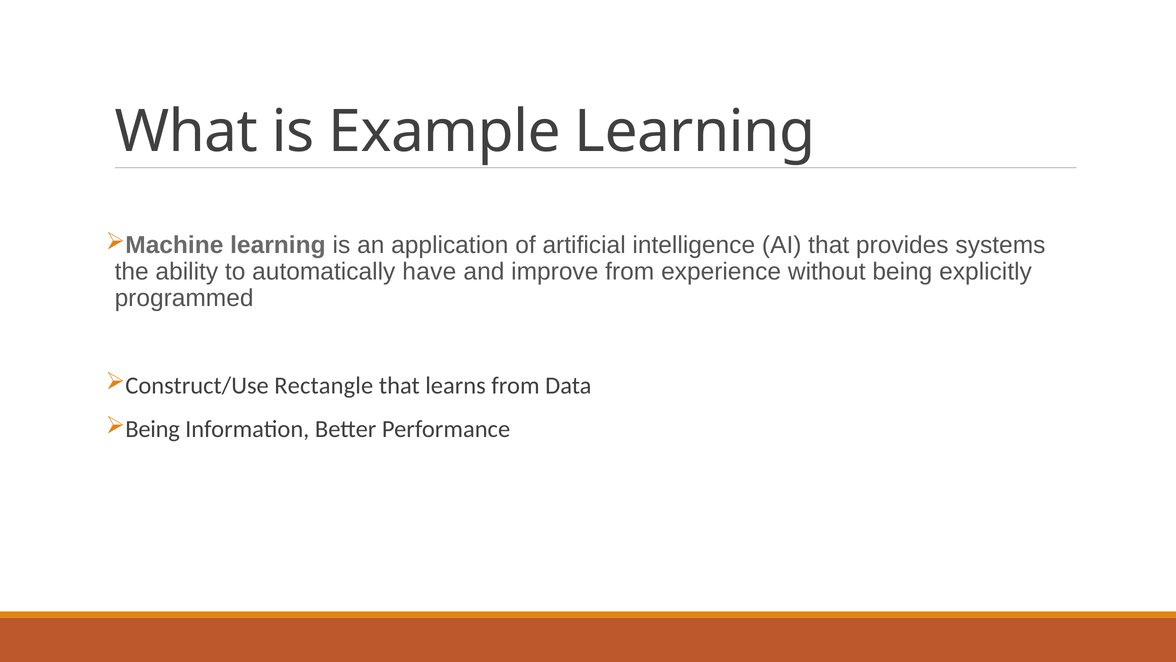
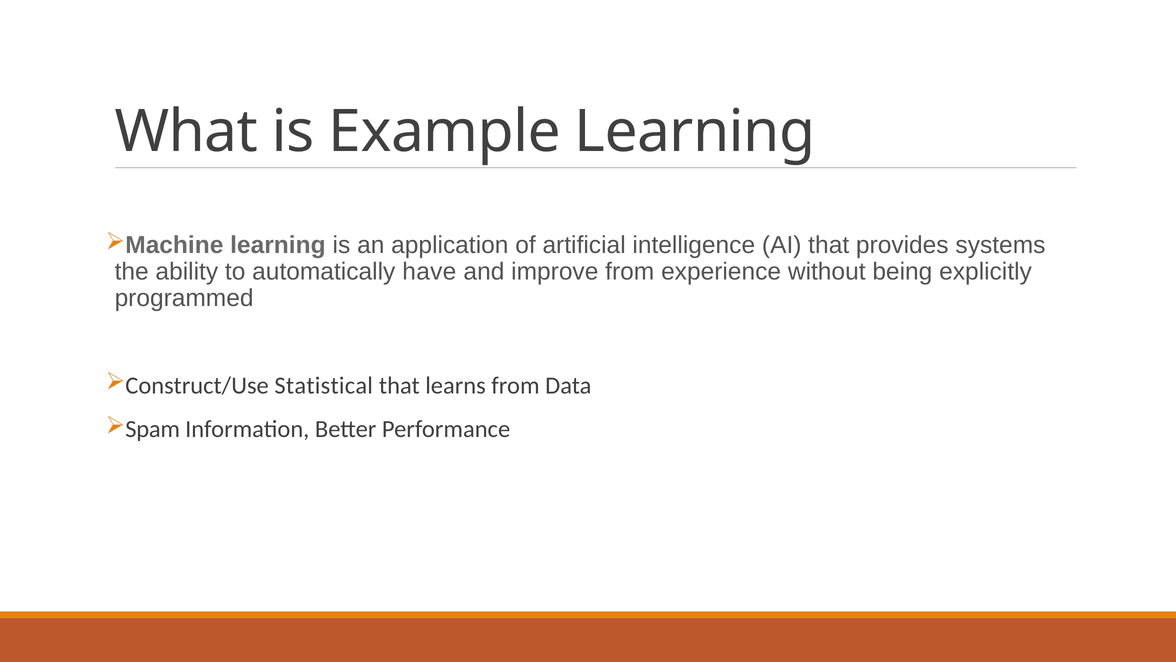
Rectangle: Rectangle -> Statistical
Being at (153, 429): Being -> Spam
